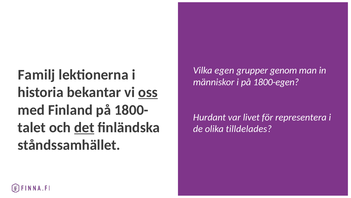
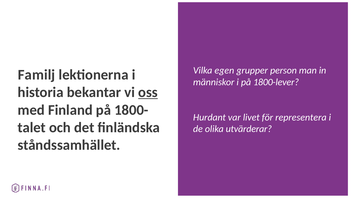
genom: genom -> person
1800-egen: 1800-egen -> 1800-lever
det underline: present -> none
tilldelades: tilldelades -> utvärderar
